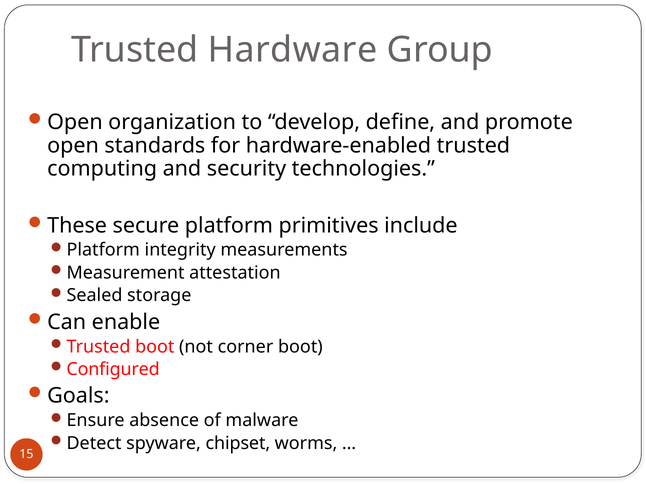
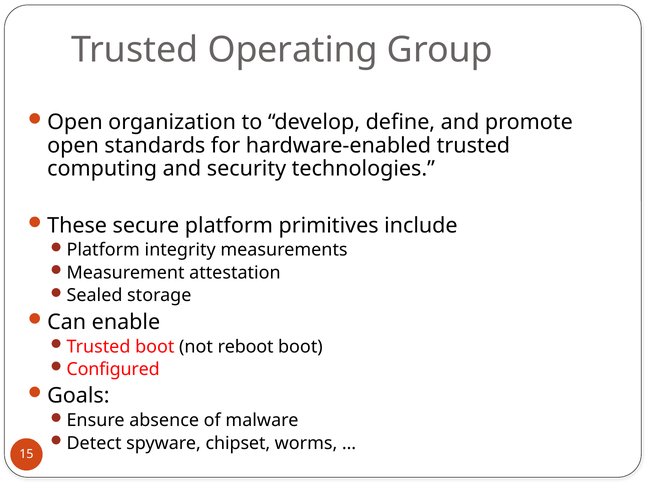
Hardware: Hardware -> Operating
corner: corner -> reboot
